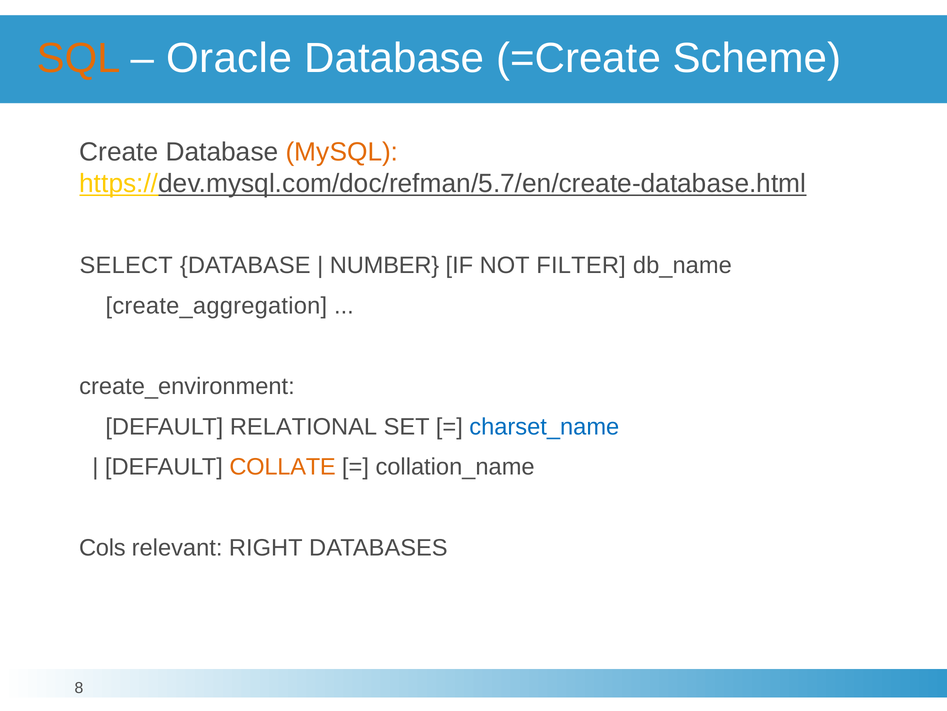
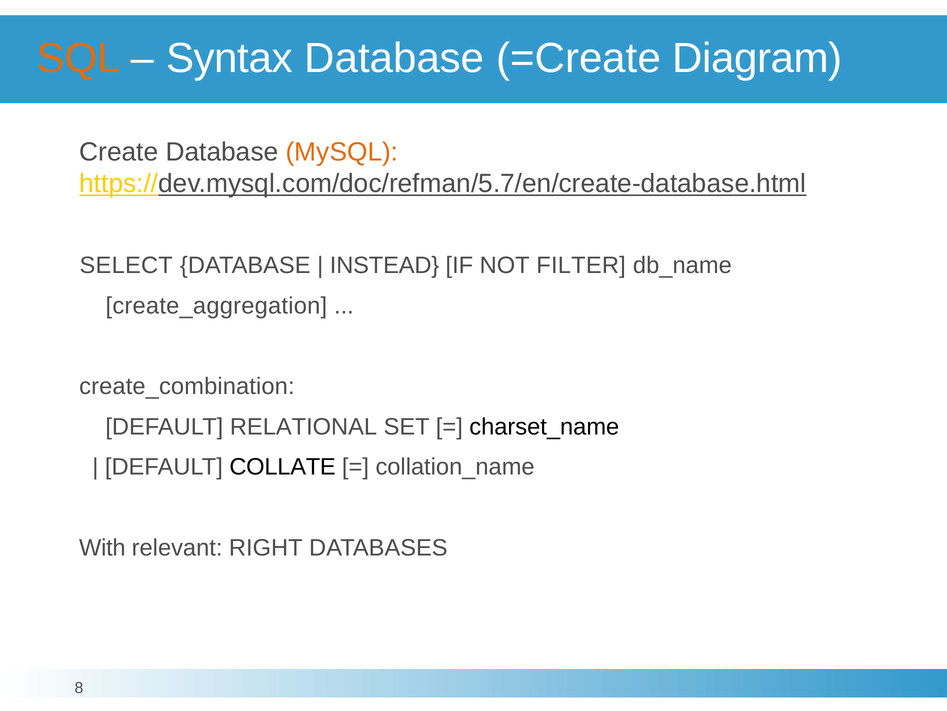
Oracle: Oracle -> Syntax
Scheme: Scheme -> Diagram
NUMBER: NUMBER -> INSTEAD
create_environment: create_environment -> create_combination
charset_name colour: blue -> black
COLLATE colour: orange -> black
Cols: Cols -> With
